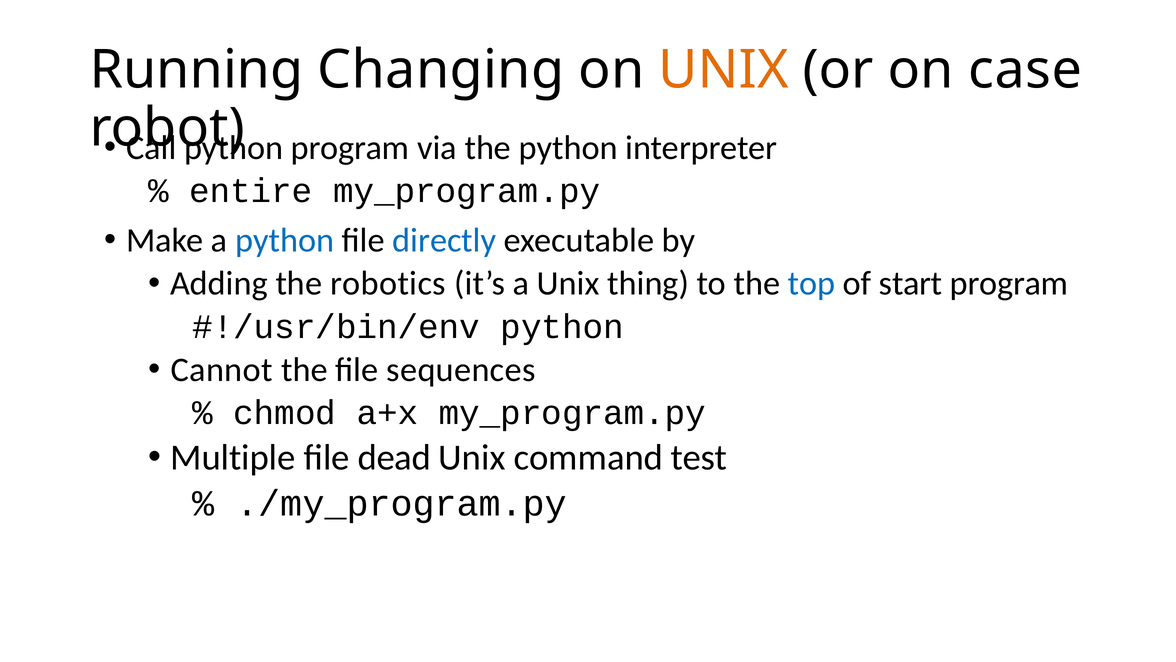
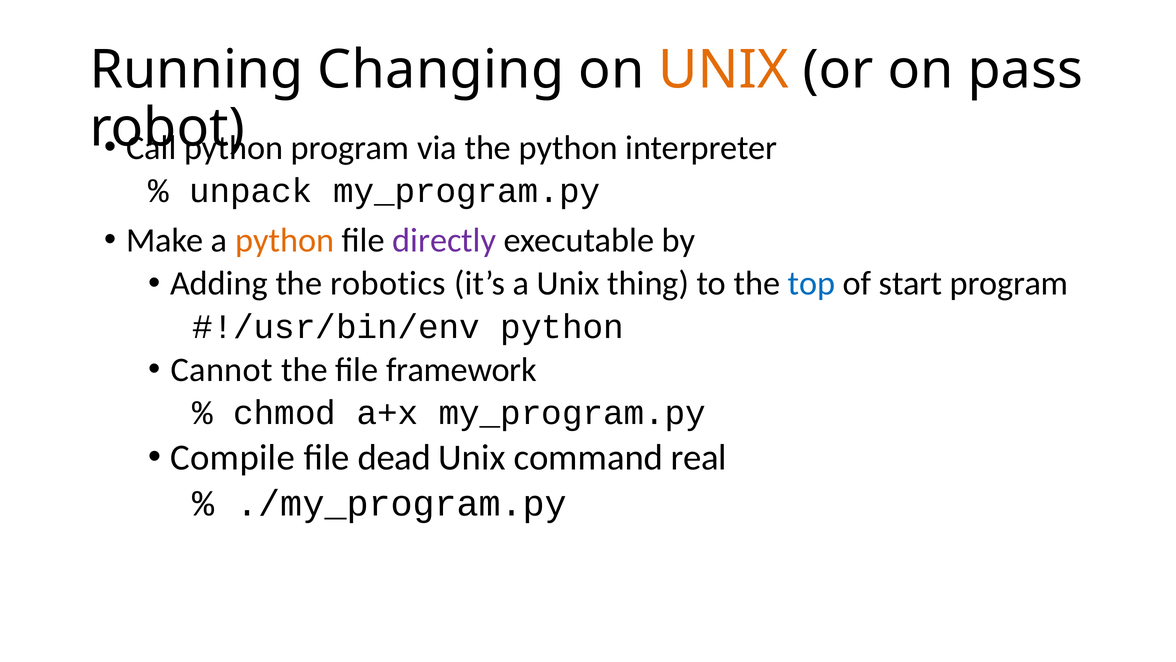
case: case -> pass
entire: entire -> unpack
python at (285, 240) colour: blue -> orange
directly colour: blue -> purple
sequences: sequences -> framework
Multiple: Multiple -> Compile
test: test -> real
